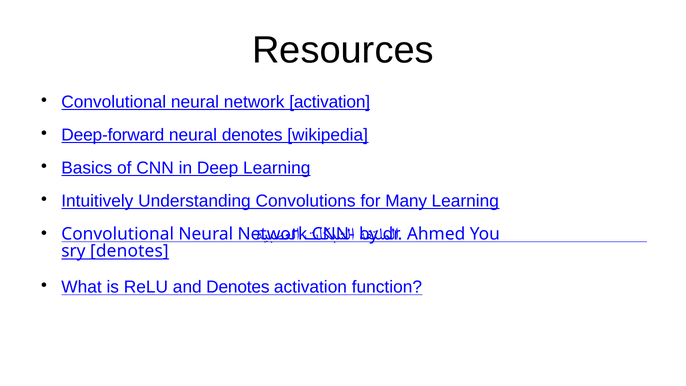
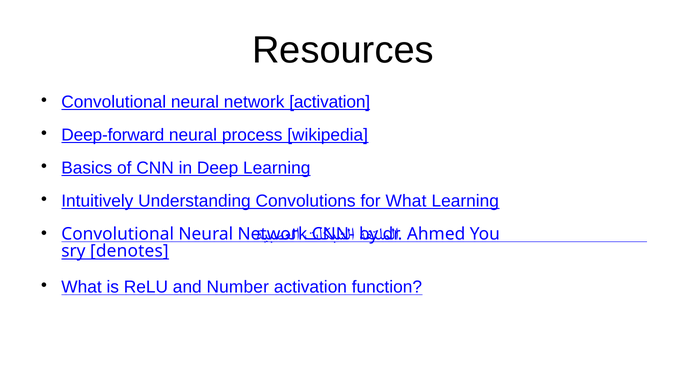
neural denotes: denotes -> process
for Many: Many -> What
and Denotes: Denotes -> Number
